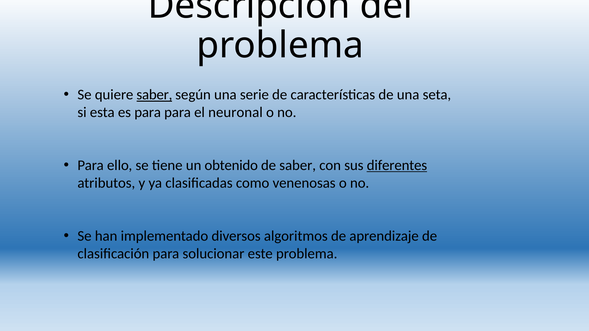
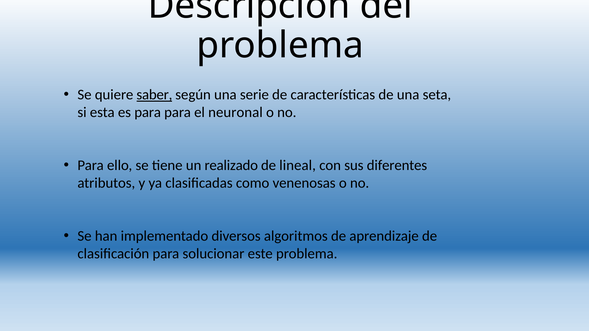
obtenido: obtenido -> realizado
de saber: saber -> lineal
diferentes underline: present -> none
